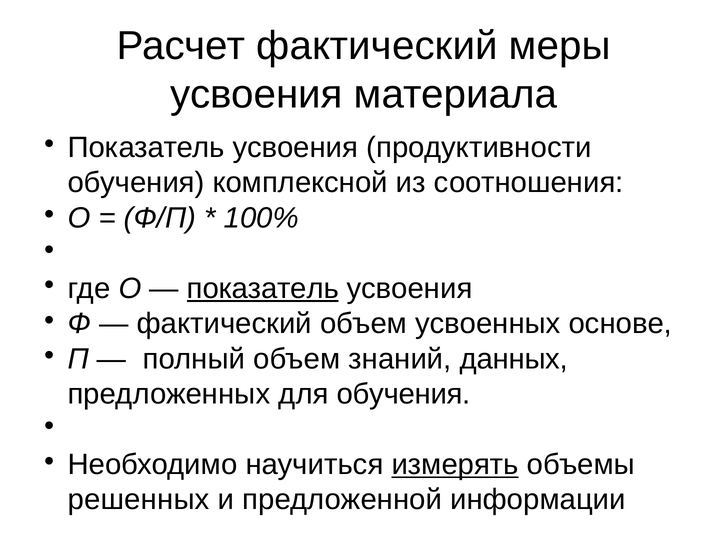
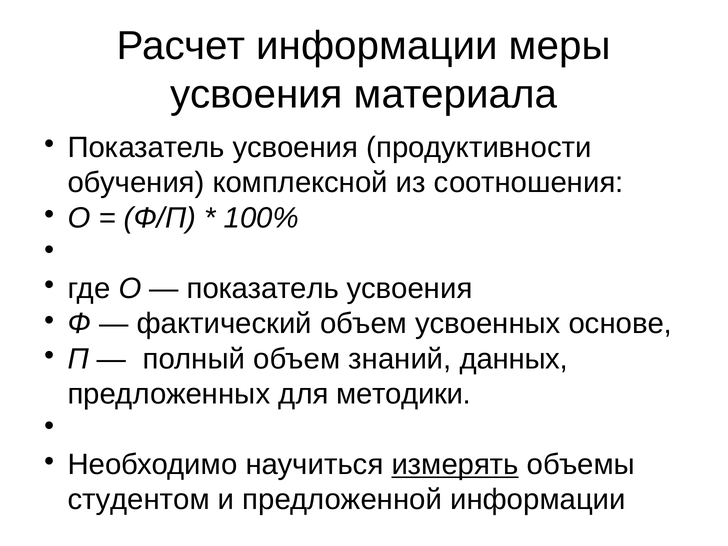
Расчет фактический: фактический -> информации
показатель at (263, 288) underline: present -> none
для обучения: обучения -> методики
решенных: решенных -> студентом
